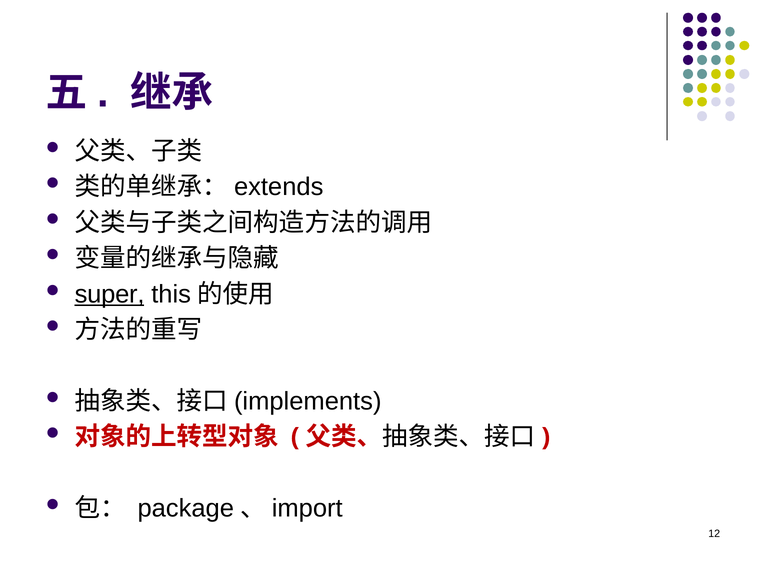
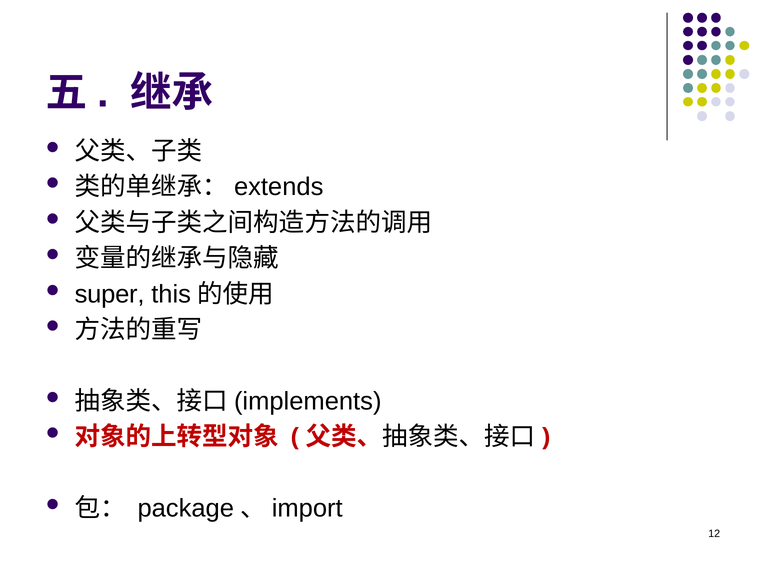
super underline: present -> none
